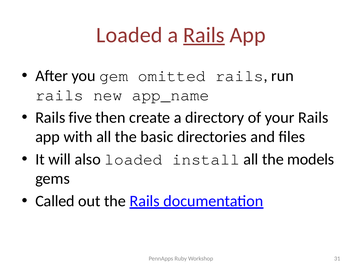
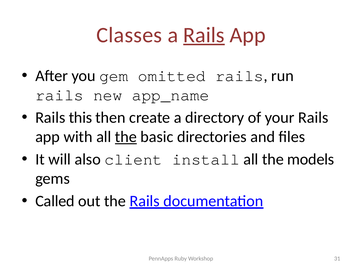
Loaded at (129, 35): Loaded -> Classes
five: five -> this
the at (126, 137) underline: none -> present
also loaded: loaded -> client
